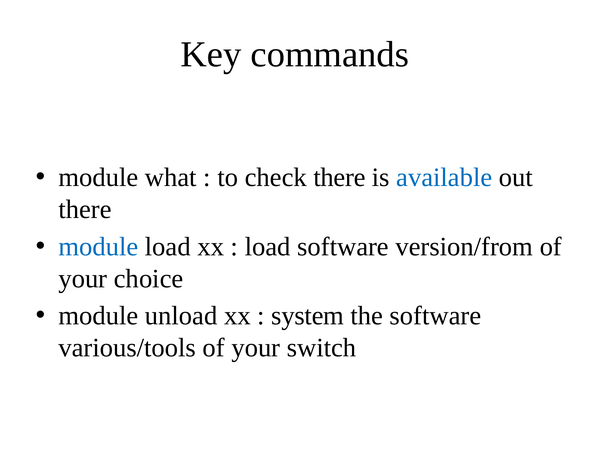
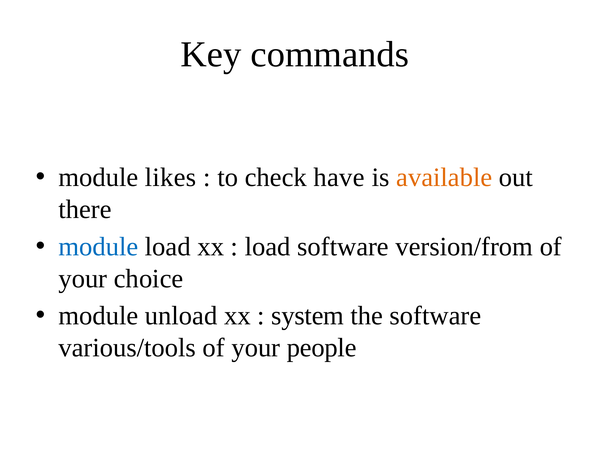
what: what -> likes
check there: there -> have
available colour: blue -> orange
switch: switch -> people
